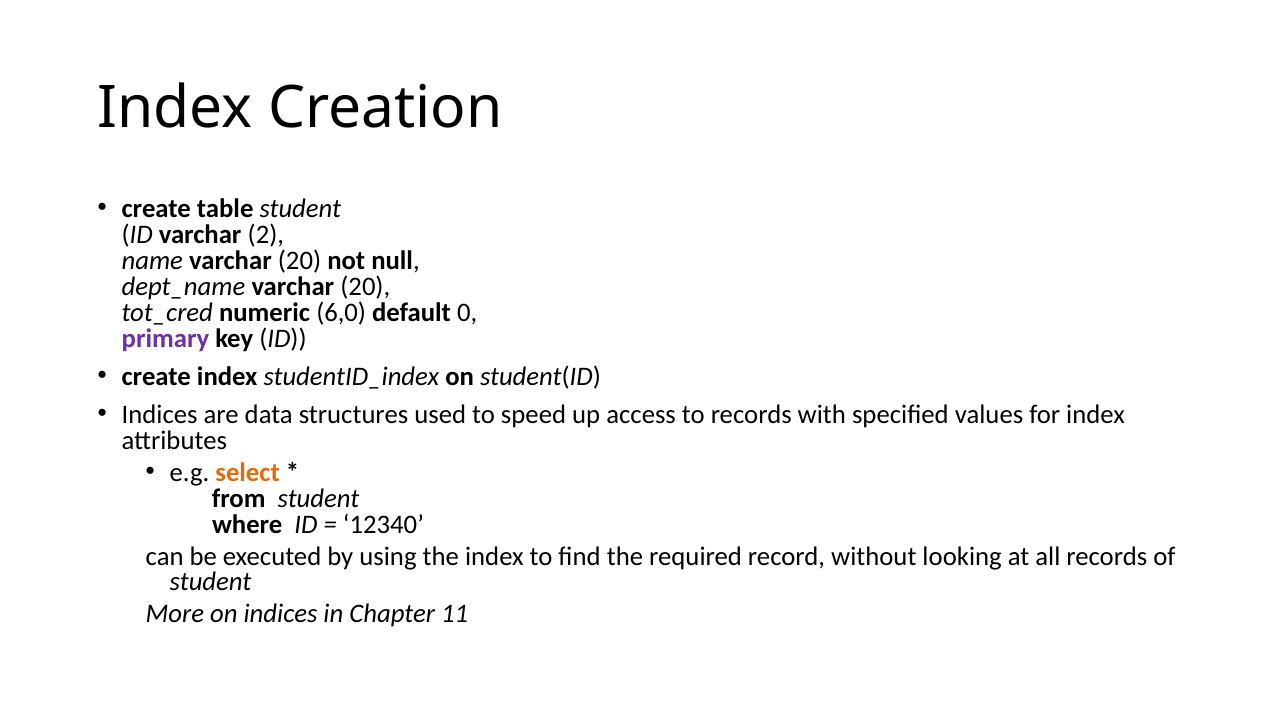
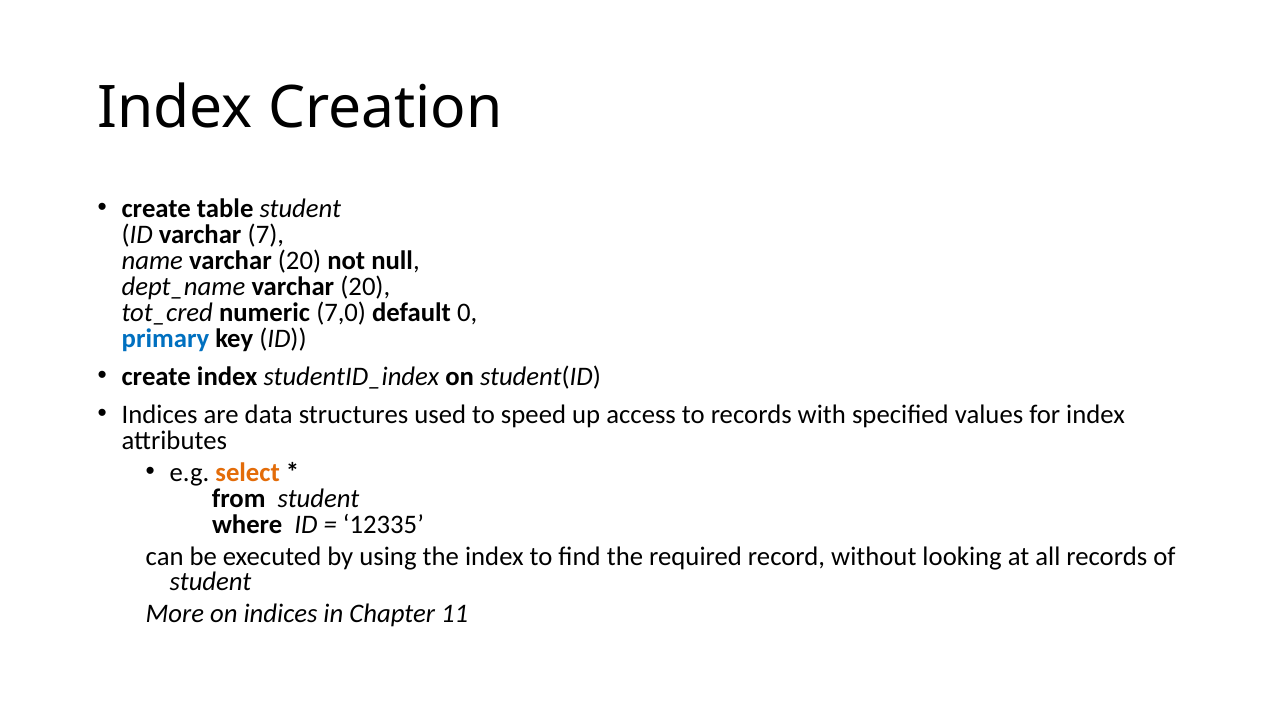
2: 2 -> 7
6,0: 6,0 -> 7,0
primary colour: purple -> blue
12340: 12340 -> 12335
